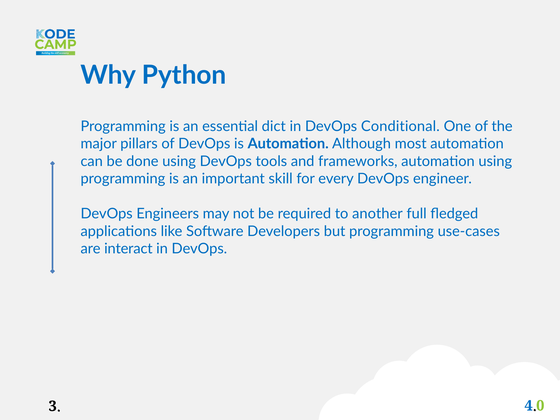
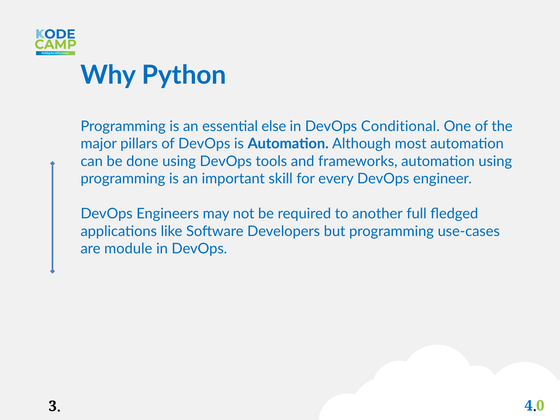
dict: dict -> else
interact: interact -> module
